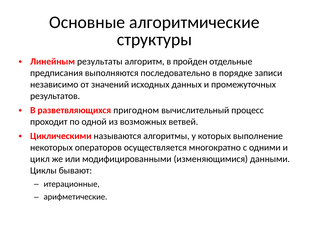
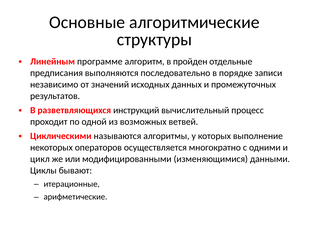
результаты: результаты -> программе
пригодном: пригодном -> инструкций
